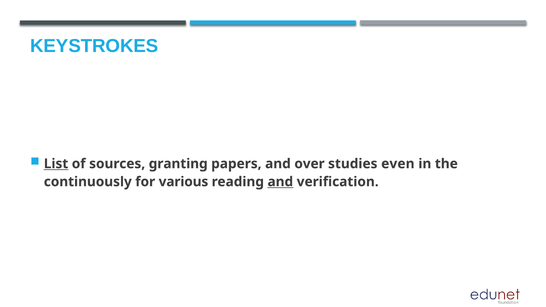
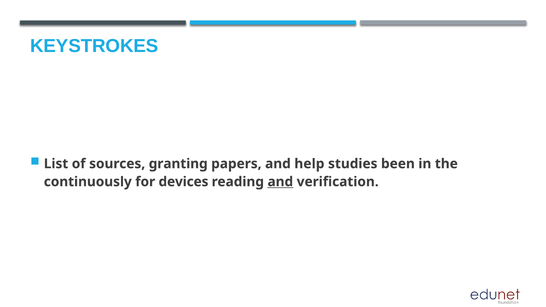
List underline: present -> none
over: over -> help
even: even -> been
various: various -> devices
